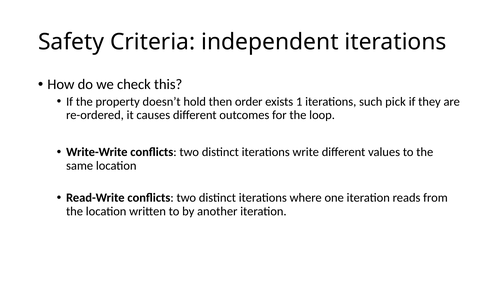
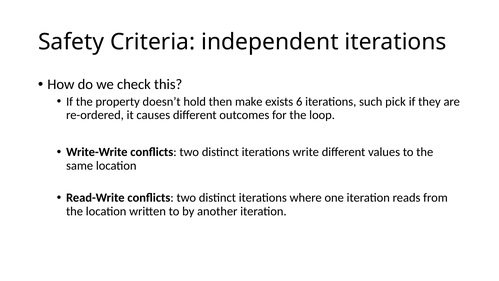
order: order -> make
1: 1 -> 6
